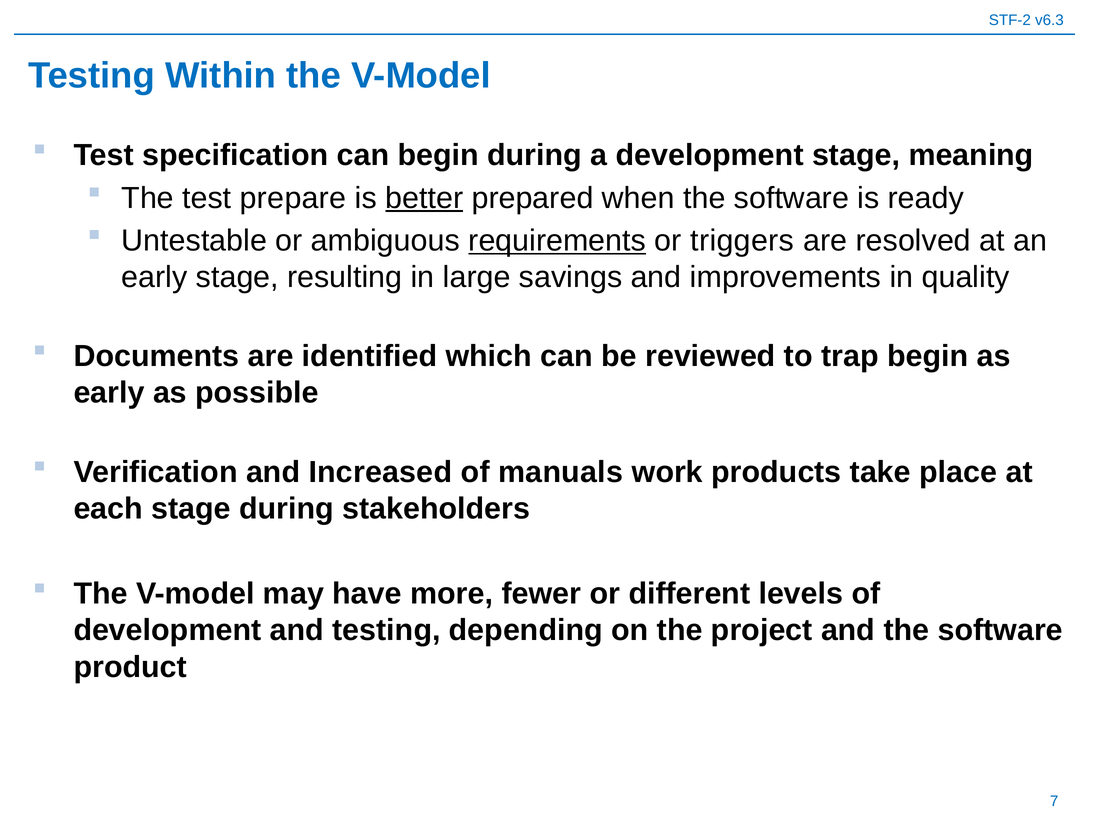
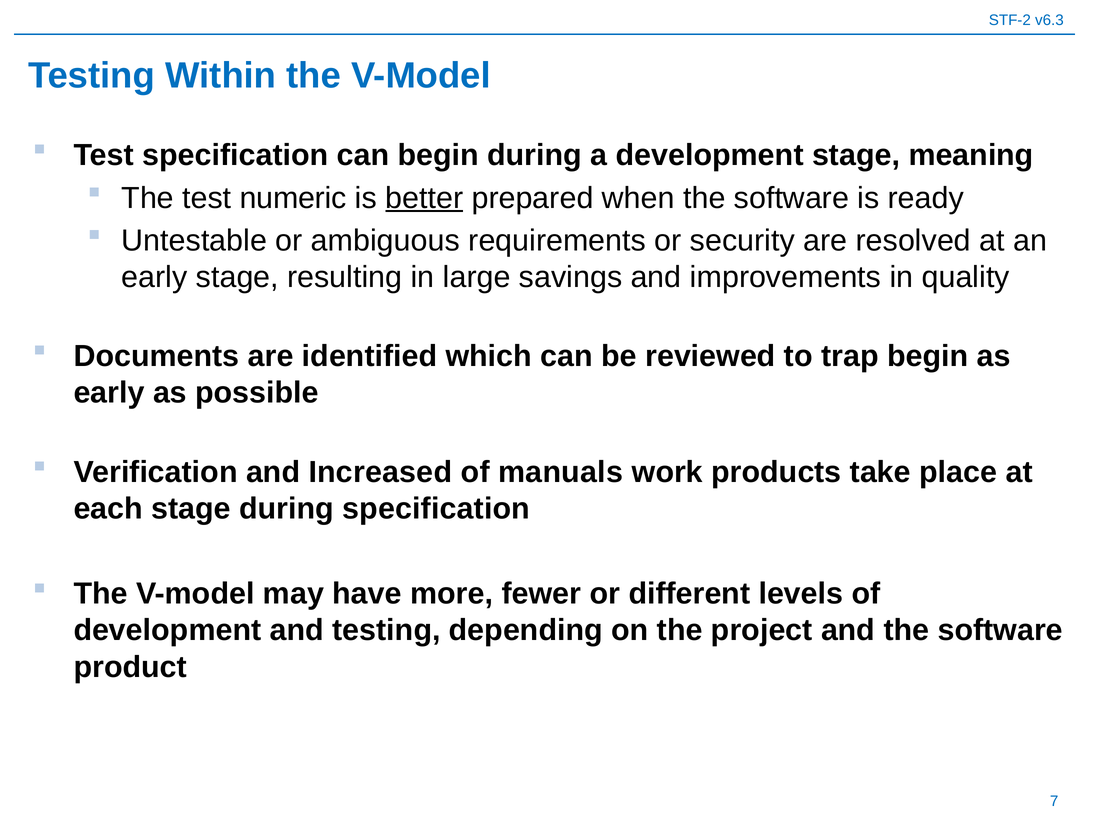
prepare: prepare -> numeric
requirements underline: present -> none
triggers: triggers -> security
during stakeholders: stakeholders -> specification
